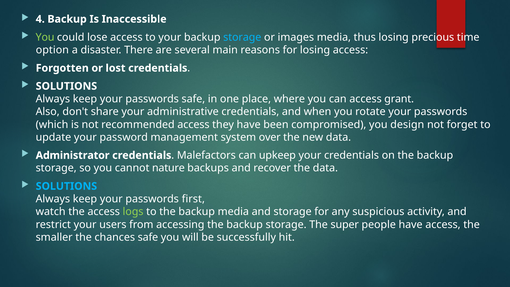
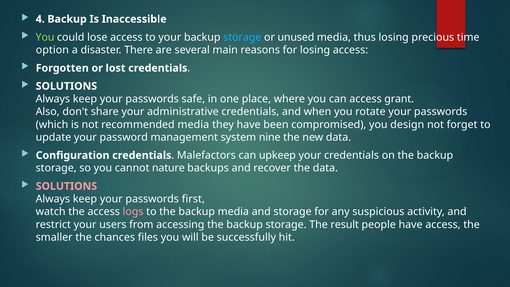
images: images -> unused
recommended access: access -> media
over: over -> nine
Administrator: Administrator -> Configuration
SOLUTIONS at (66, 186) colour: light blue -> pink
logs colour: light green -> pink
super: super -> result
chances safe: safe -> files
